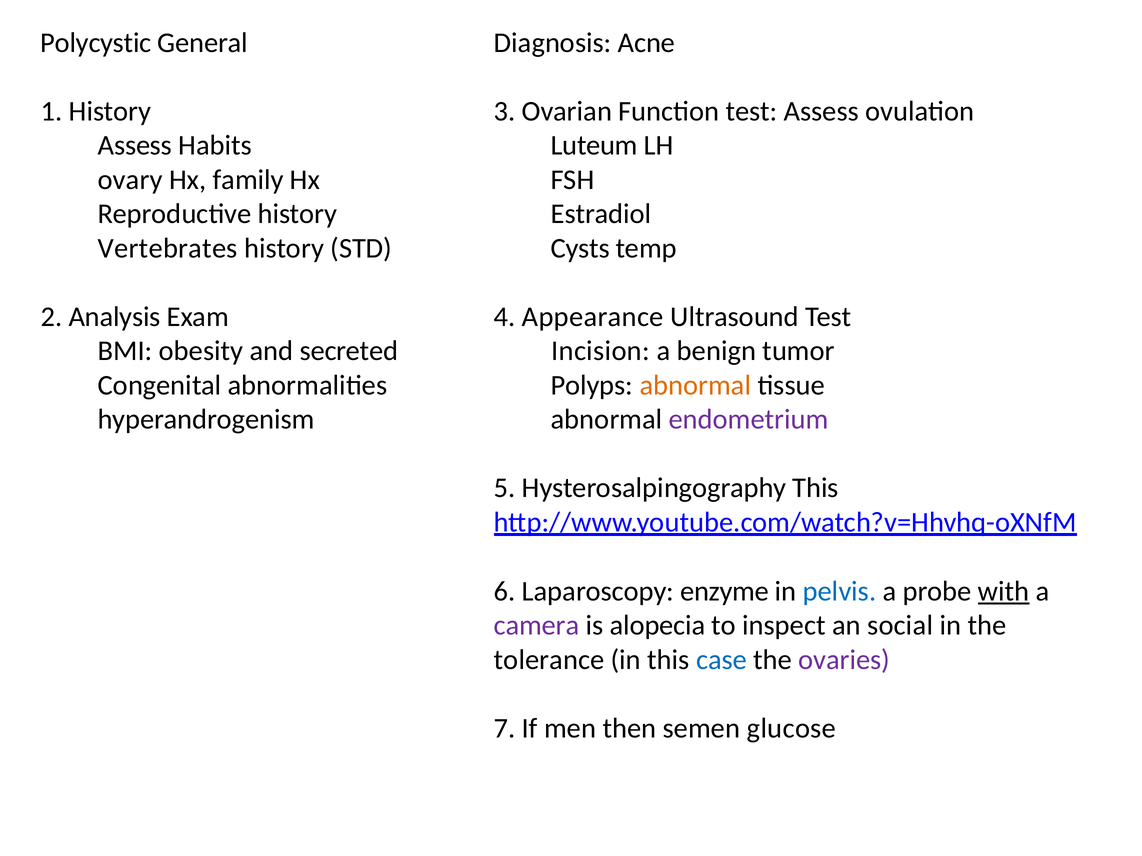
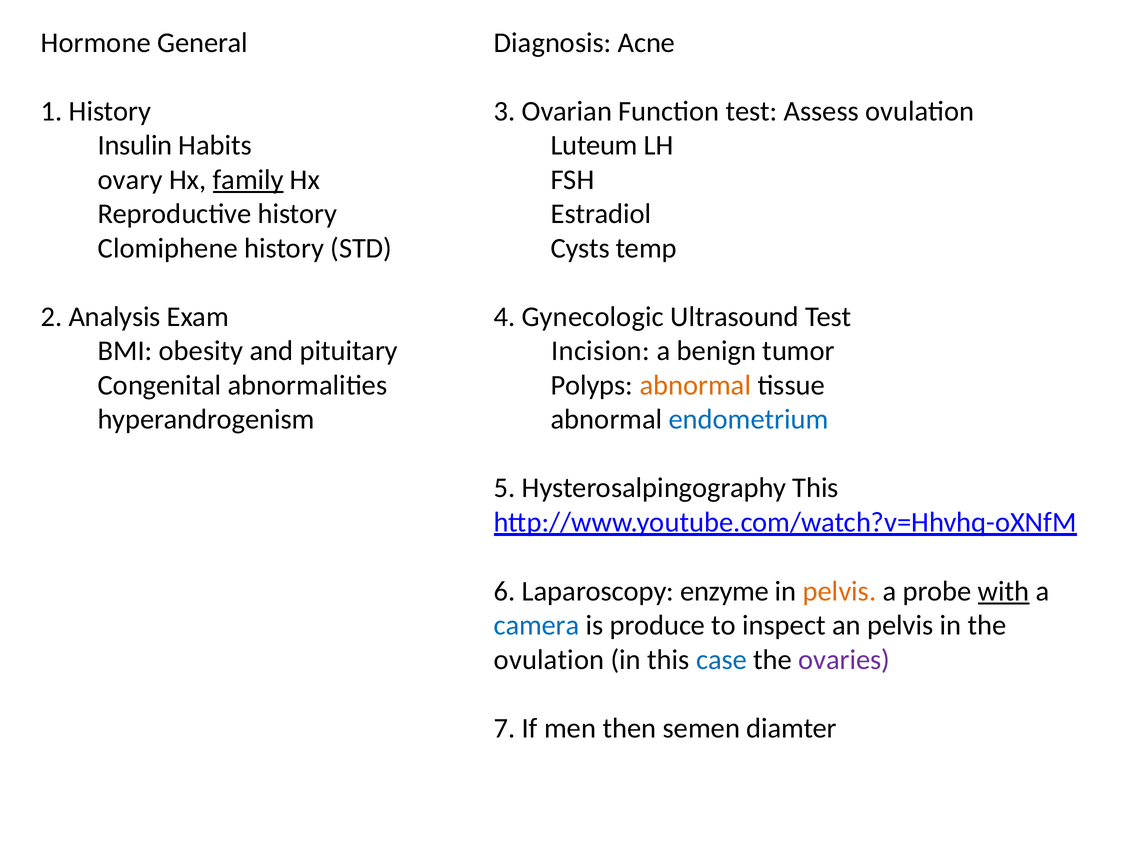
Polycystic: Polycystic -> Hormone
Assess at (135, 146): Assess -> Insulin
family underline: none -> present
Vertebrates: Vertebrates -> Clomiphene
Appearance: Appearance -> Gynecologic
secreted: secreted -> pituitary
endometrium colour: purple -> blue
pelvis at (840, 592) colour: blue -> orange
camera colour: purple -> blue
alopecia: alopecia -> produce
an social: social -> pelvis
tolerance at (549, 660): tolerance -> ovulation
glucose: glucose -> diamter
